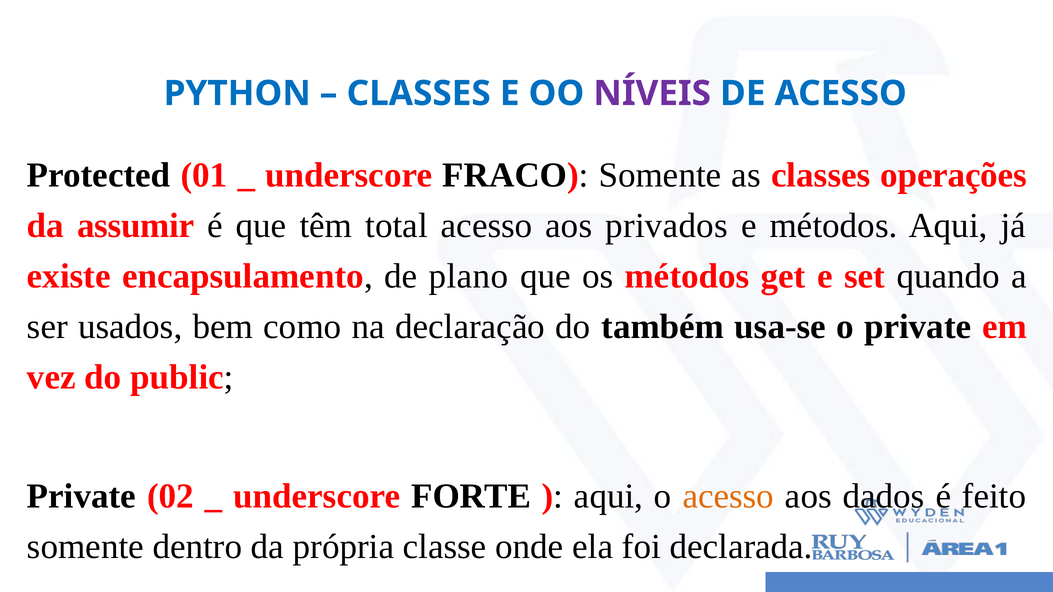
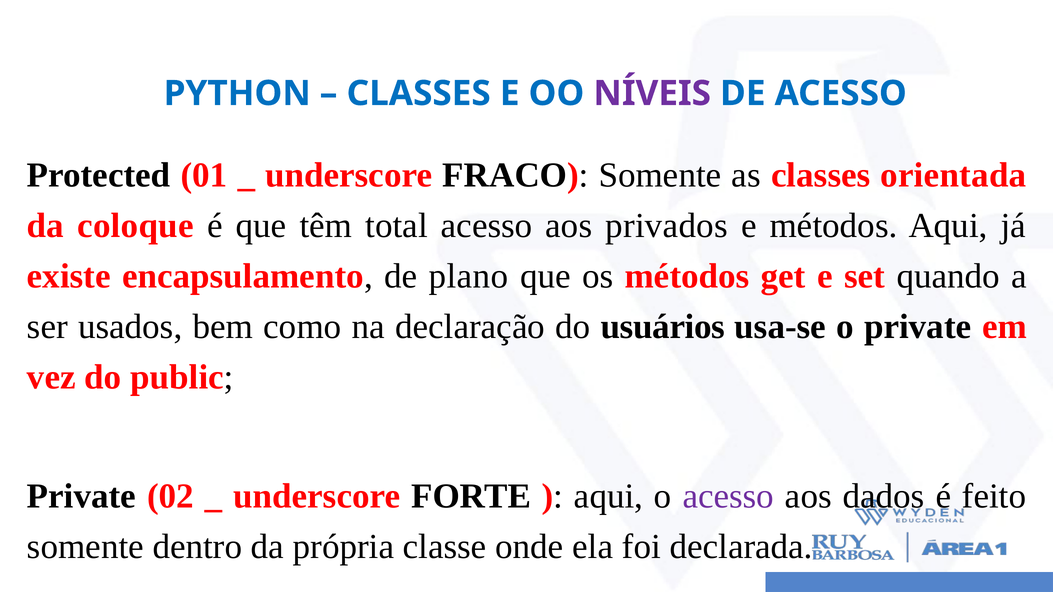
operações: operações -> orientada
assumir: assumir -> coloque
também: também -> usuários
acesso at (728, 496) colour: orange -> purple
